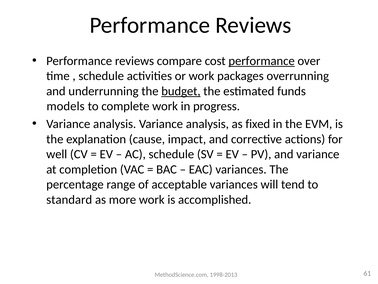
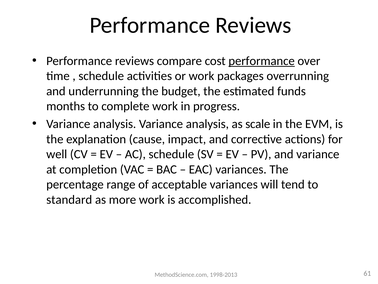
budget underline: present -> none
models: models -> months
fixed: fixed -> scale
